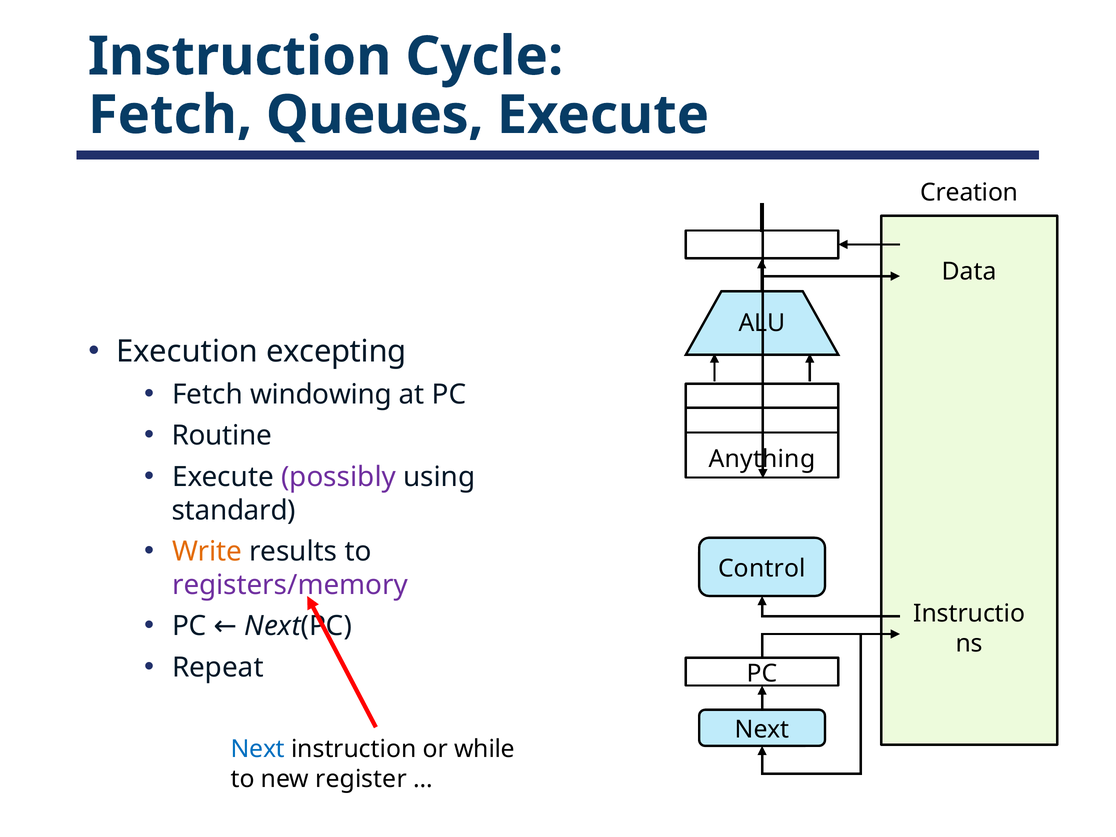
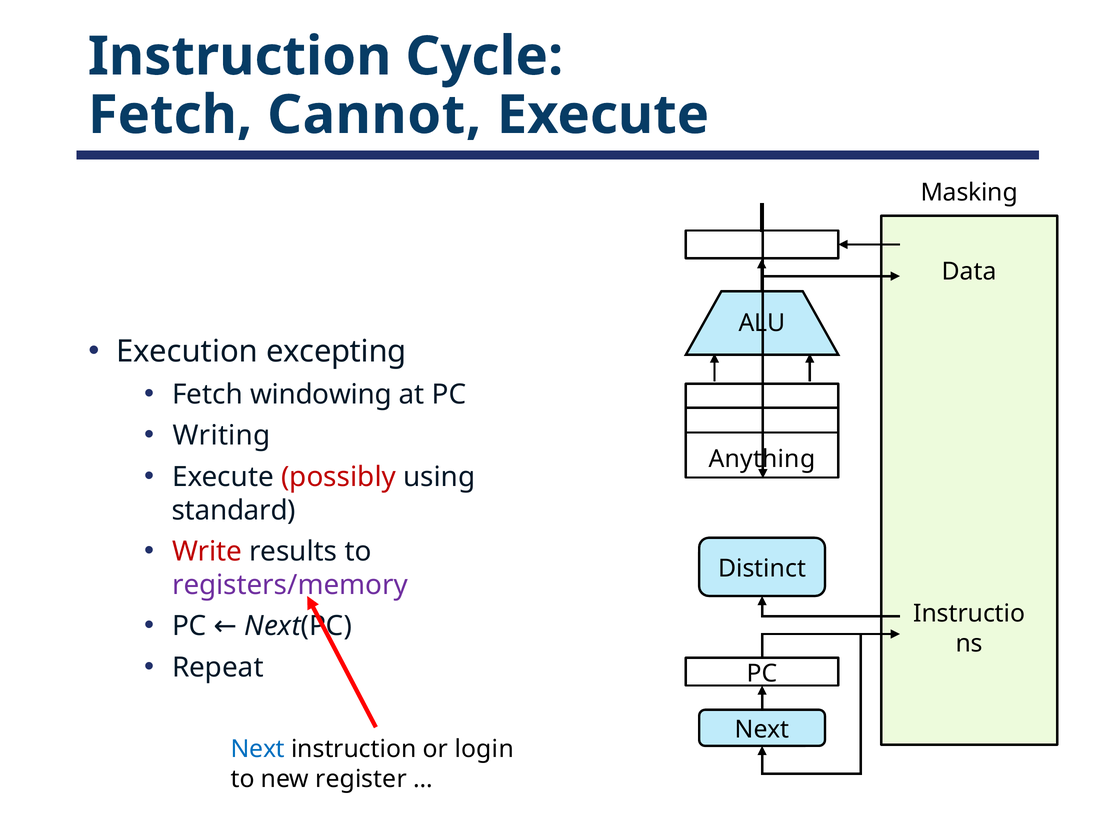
Queues: Queues -> Cannot
Creation: Creation -> Masking
Routine: Routine -> Writing
possibly colour: purple -> red
Write colour: orange -> red
Control: Control -> Distinct
while: while -> login
